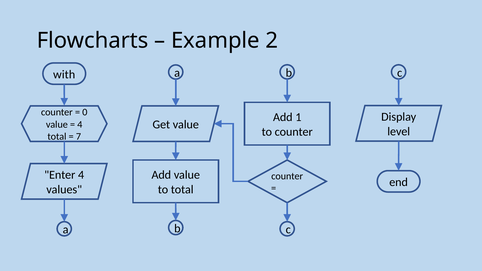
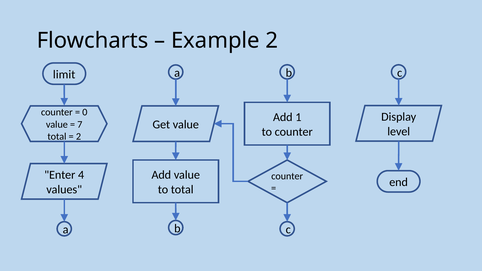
with: with -> limit
4 at (80, 124): 4 -> 7
7 at (78, 137): 7 -> 2
